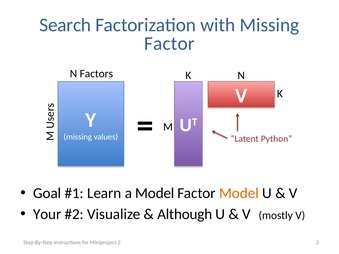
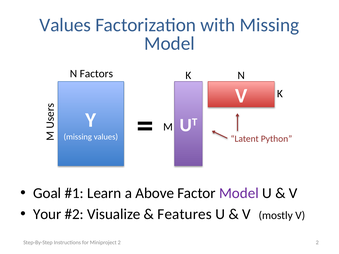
Search at (65, 25): Search -> Values
Factor at (169, 44): Factor -> Model
a Model: Model -> Above
Model at (239, 193) colour: orange -> purple
Although: Although -> Features
